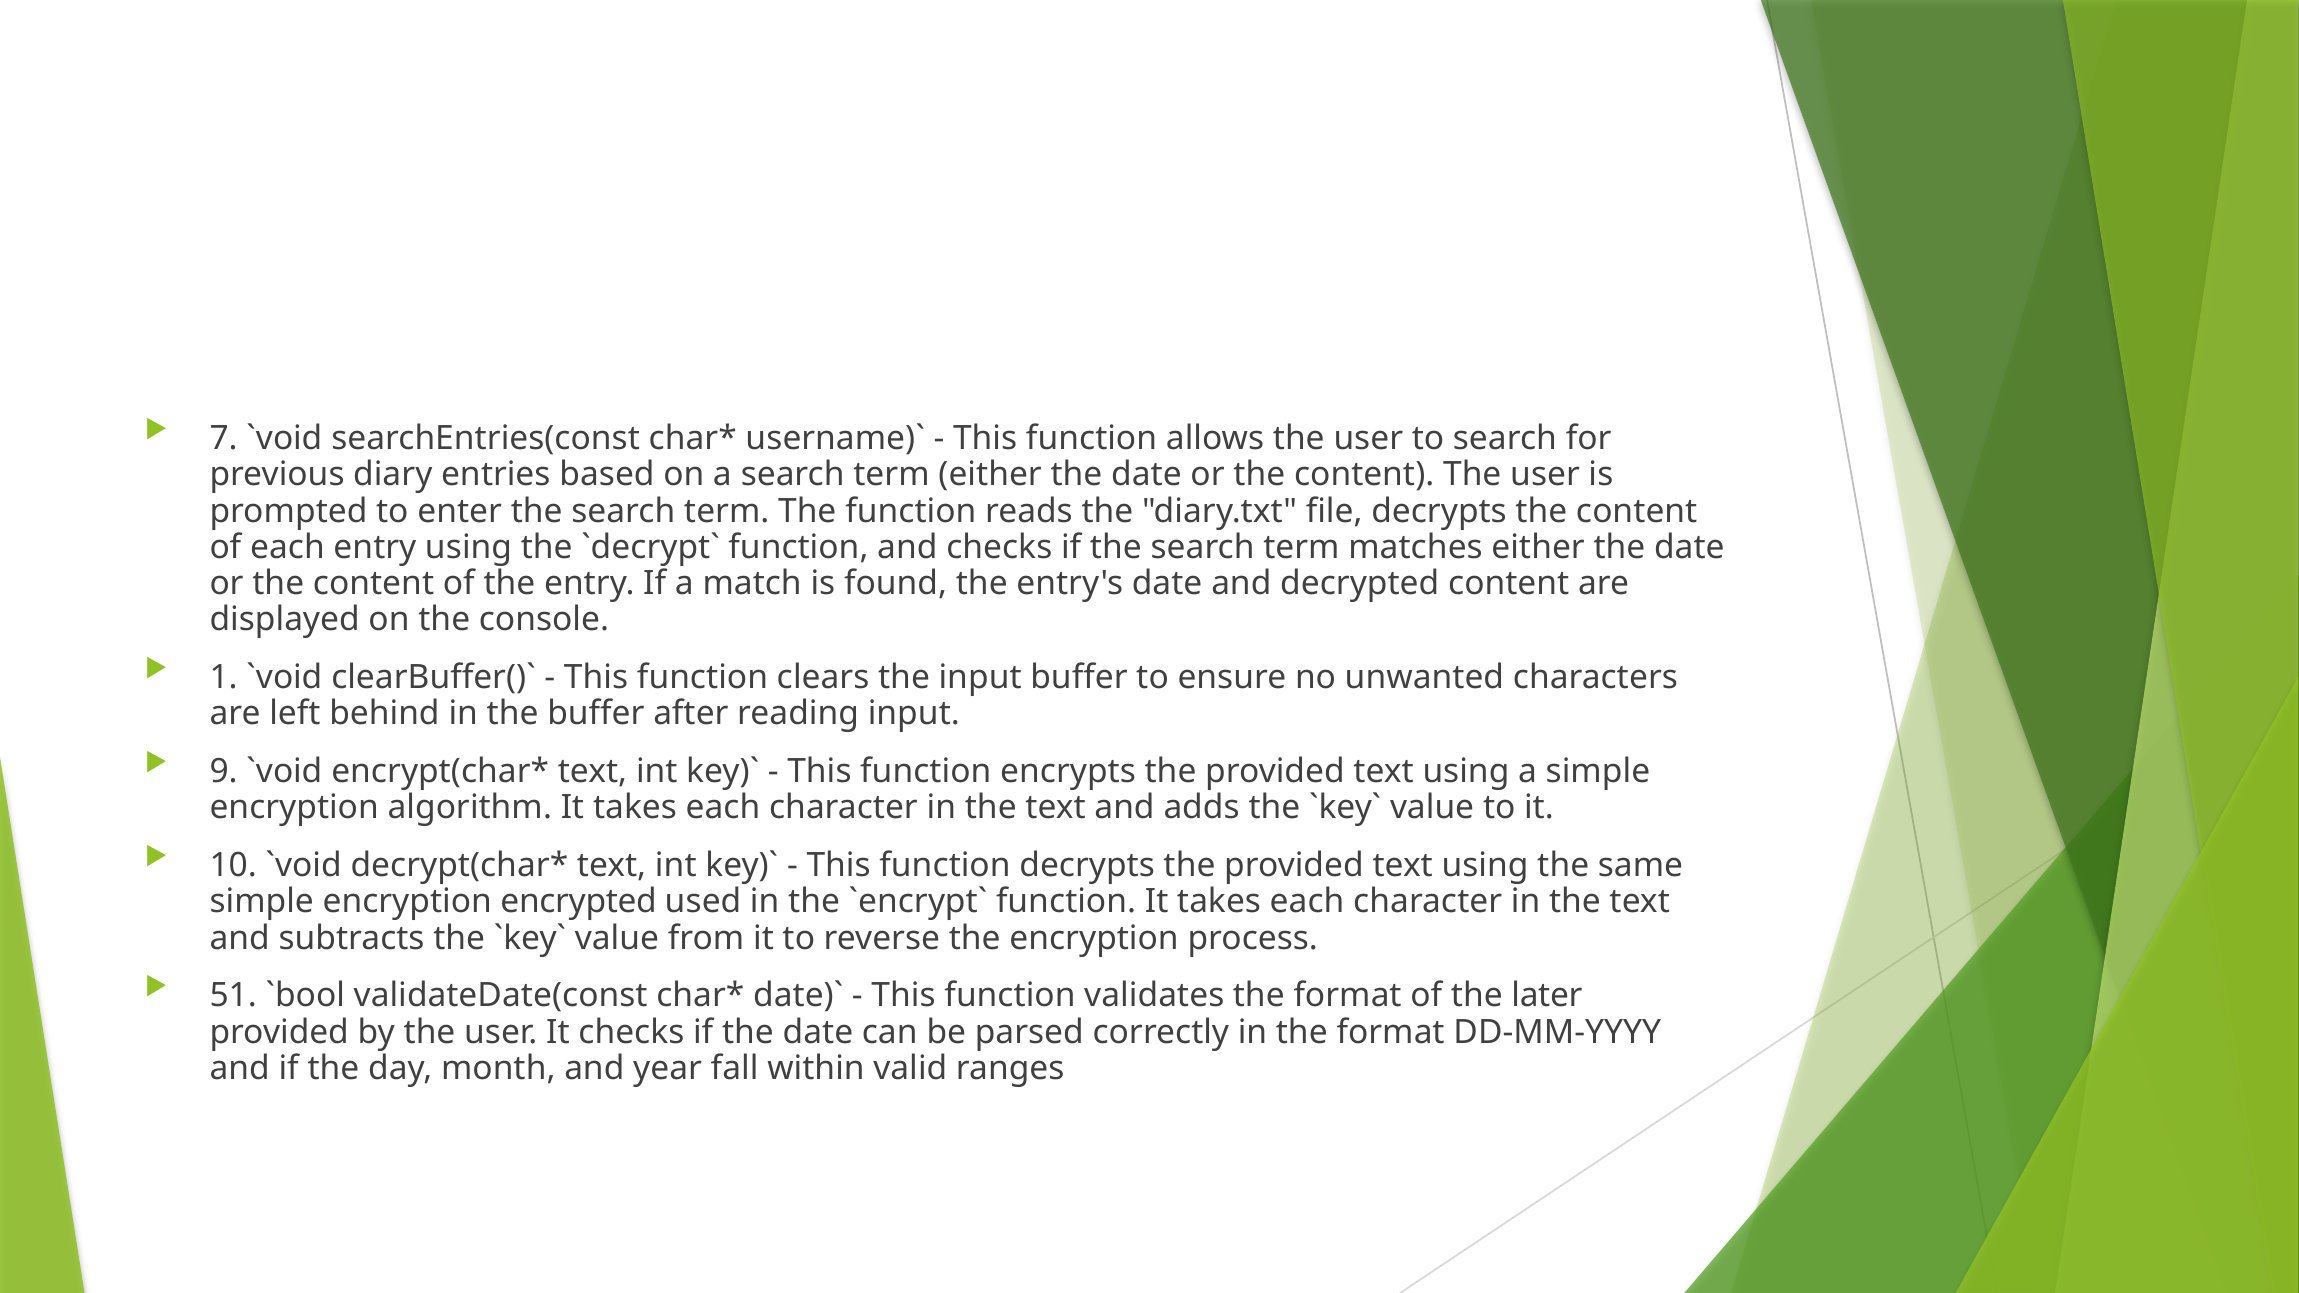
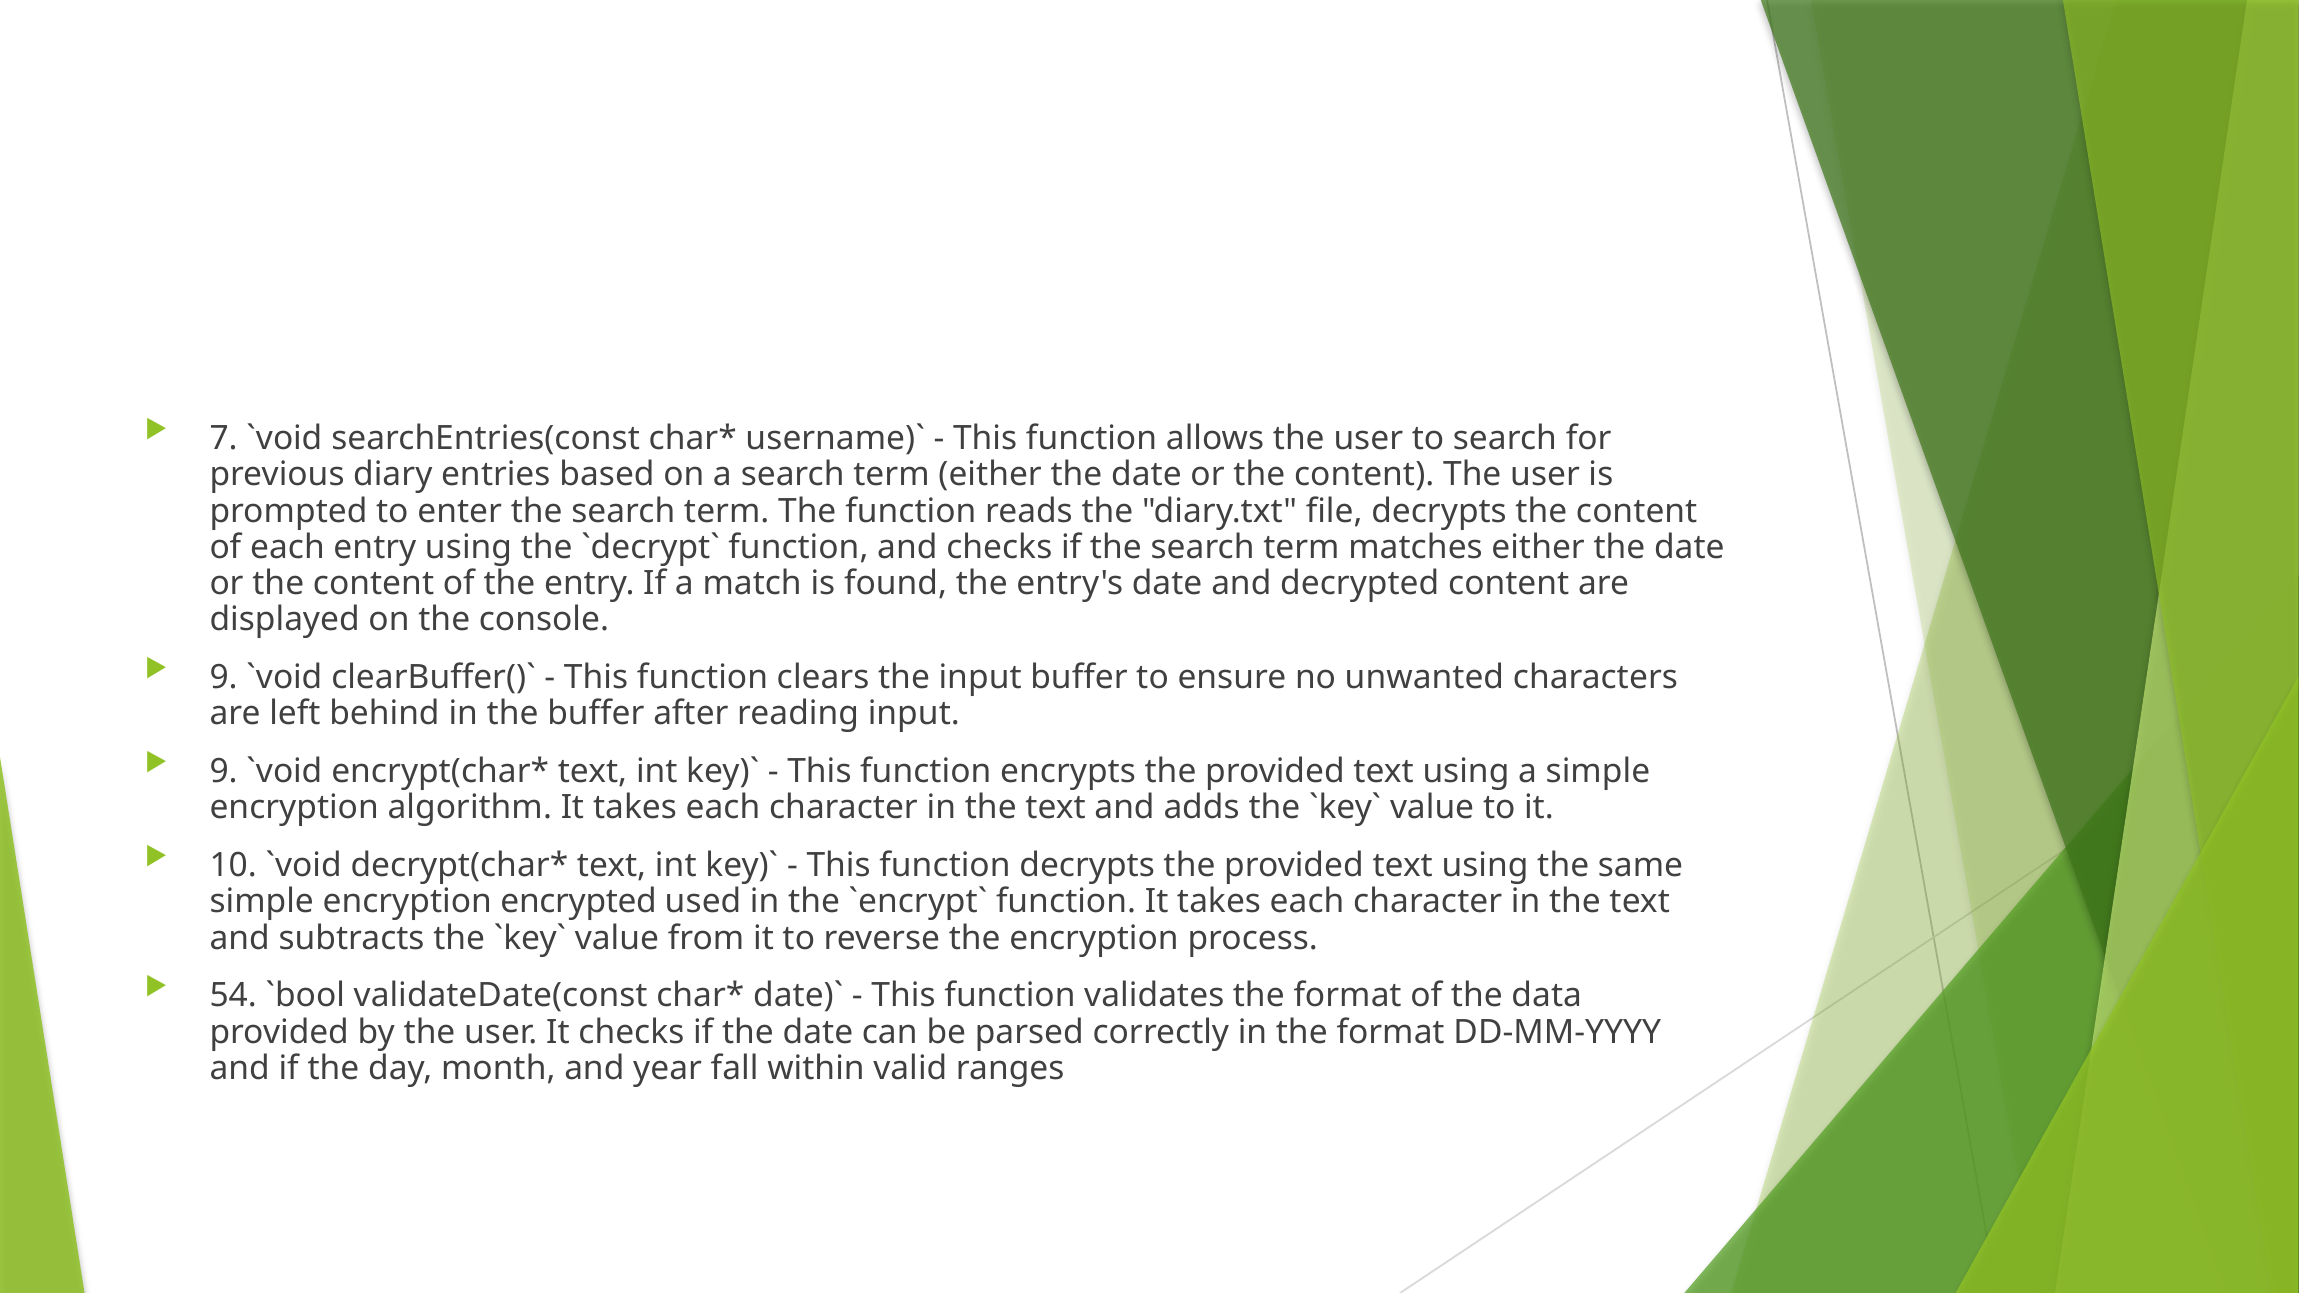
1 at (224, 678): 1 -> 9
51: 51 -> 54
later: later -> data
